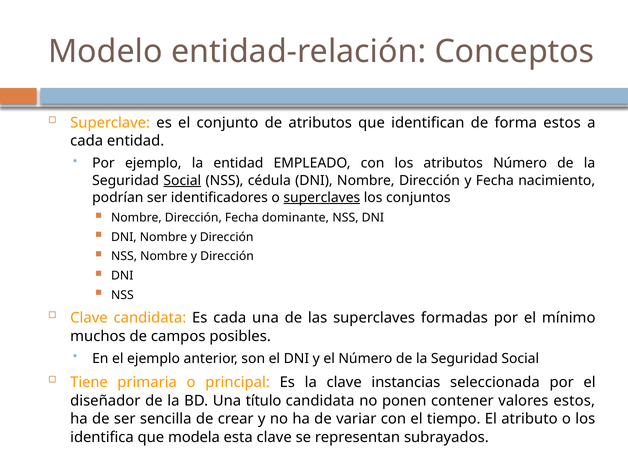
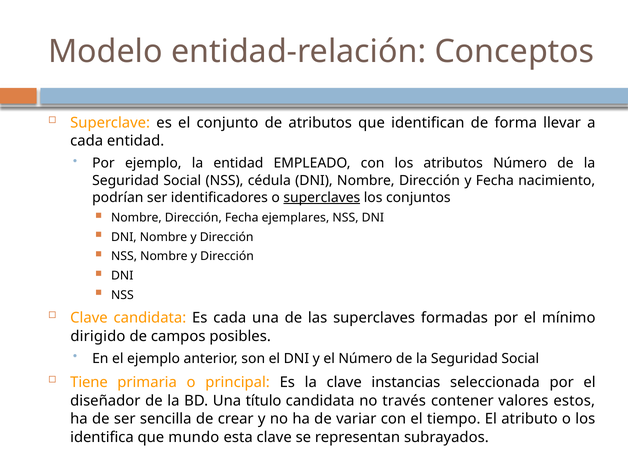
forma estos: estos -> llevar
Social at (182, 180) underline: present -> none
dominante: dominante -> ejemplares
muchos: muchos -> dirigido
ponen: ponen -> través
modela: modela -> mundo
